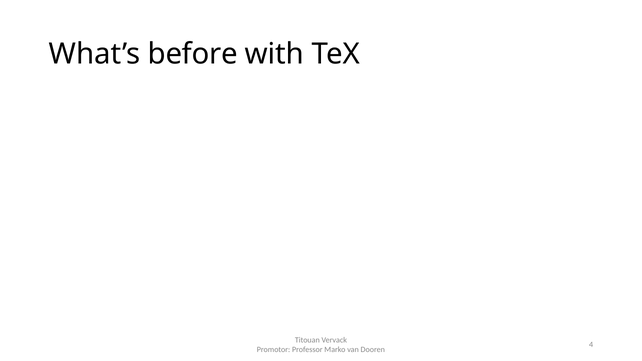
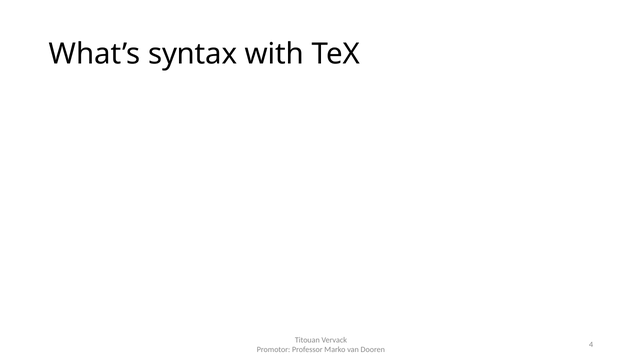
before: before -> syntax
